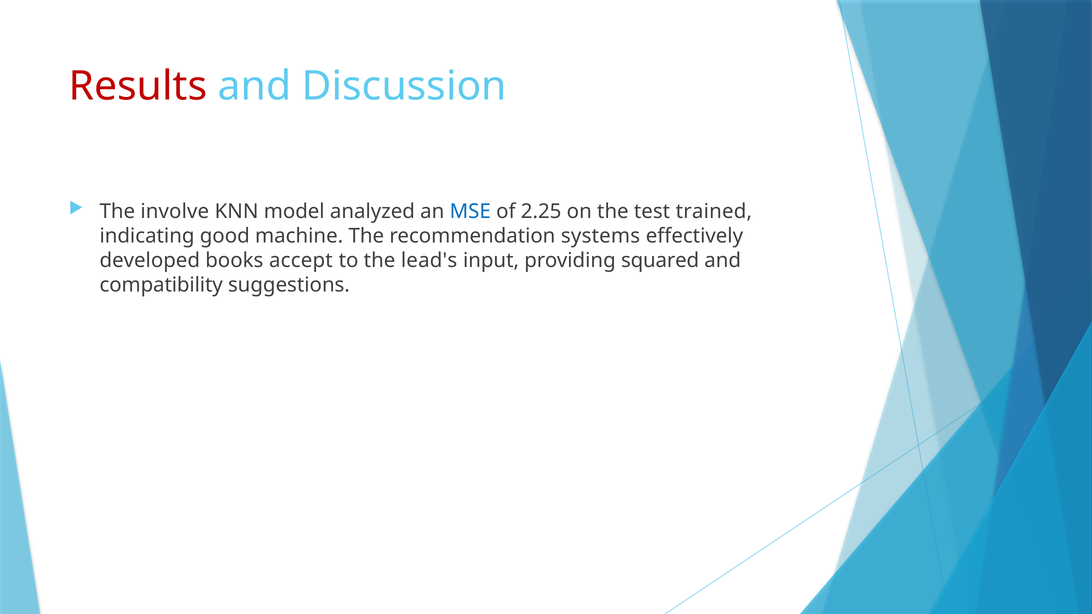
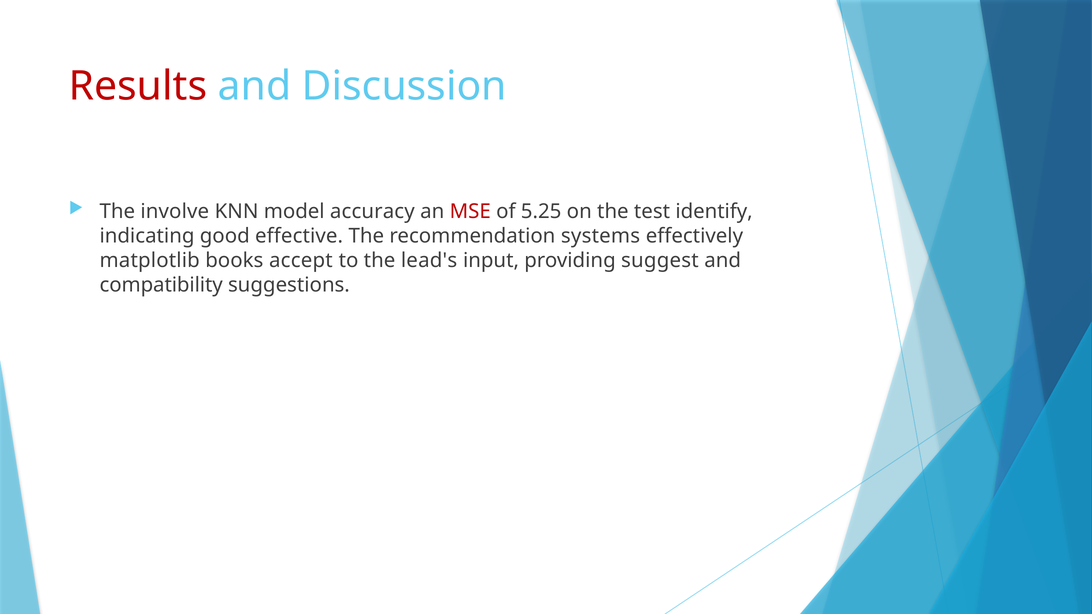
analyzed: analyzed -> accuracy
MSE colour: blue -> red
2.25: 2.25 -> 5.25
trained: trained -> identify
machine: machine -> effective
developed: developed -> matplotlib
squared: squared -> suggest
